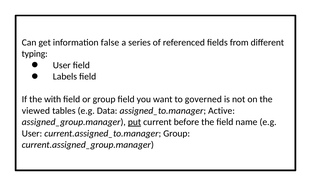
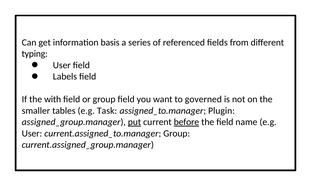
false: false -> basis
viewed: viewed -> smaller
Data: Data -> Task
Active: Active -> Plugin
before underline: none -> present
